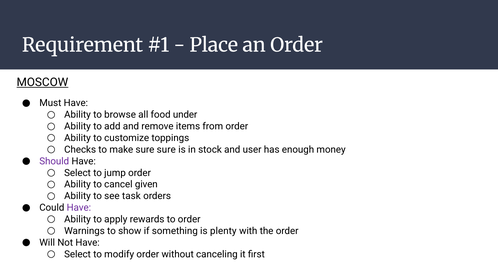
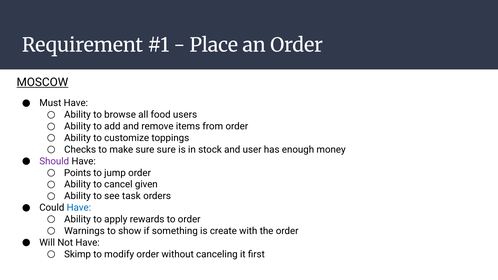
under: under -> users
Select at (78, 173): Select -> Points
Have at (79, 208) colour: purple -> blue
plenty: plenty -> create
Select at (78, 254): Select -> Skimp
